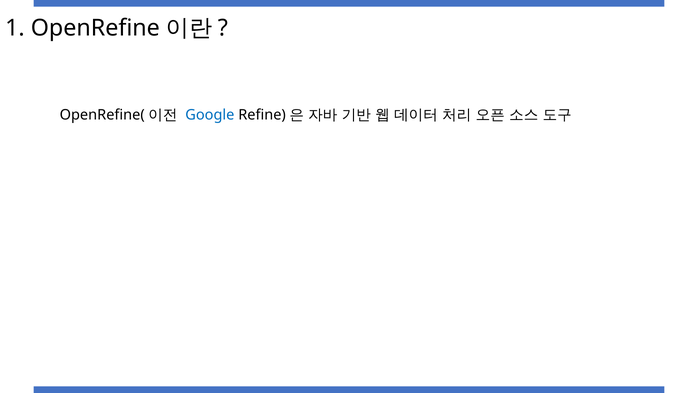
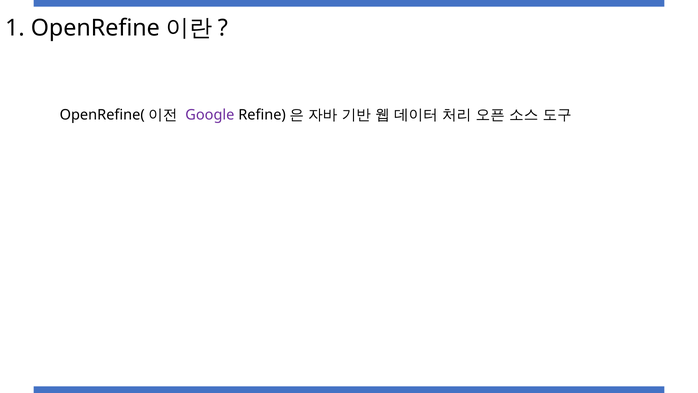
Google colour: blue -> purple
